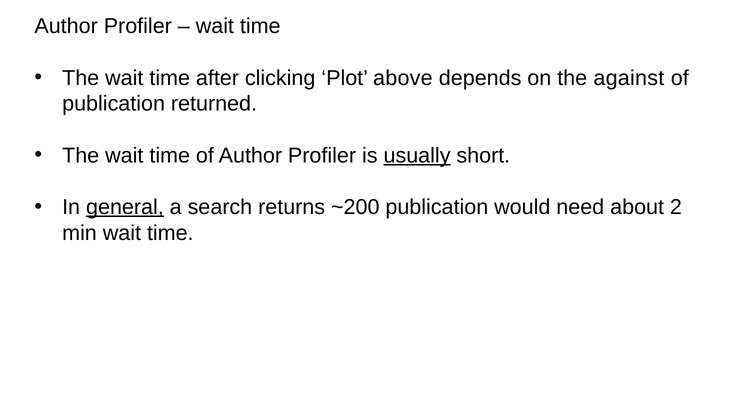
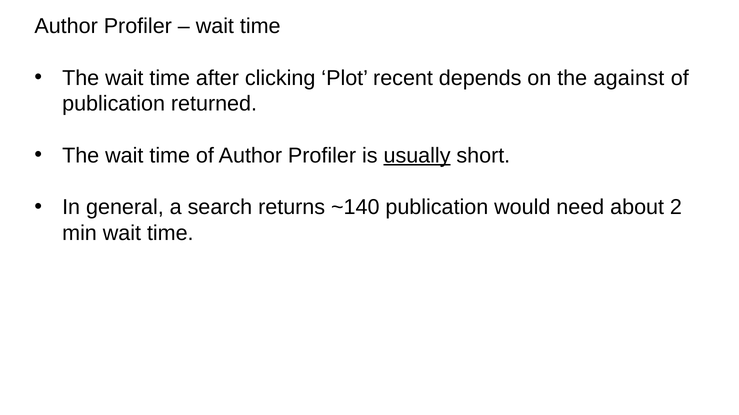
above: above -> recent
general underline: present -> none
~200: ~200 -> ~140
